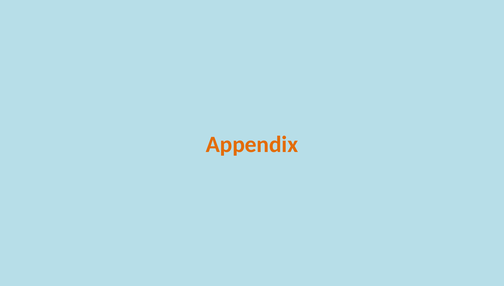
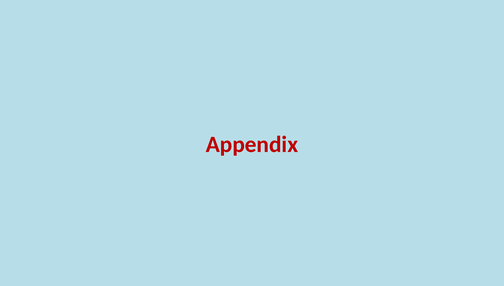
Appendix colour: orange -> red
